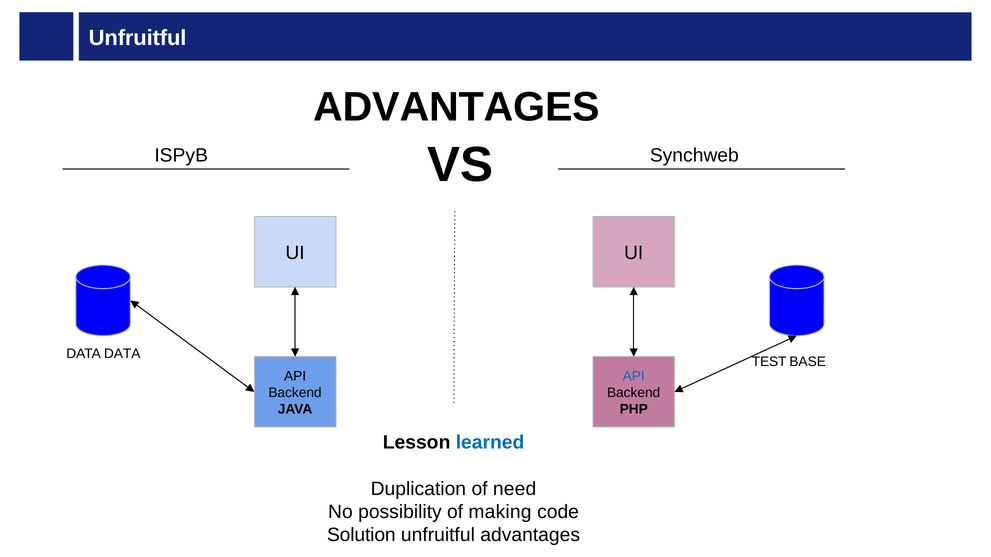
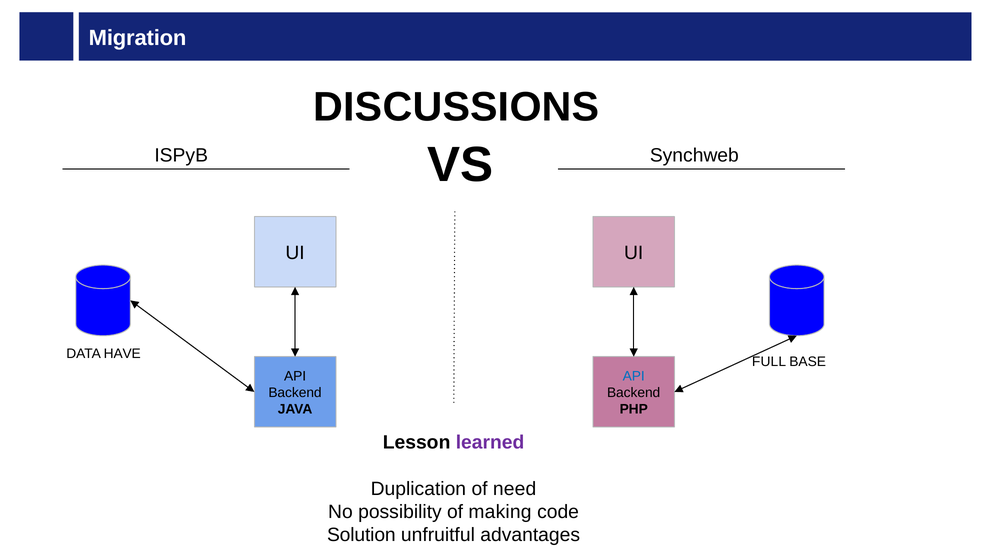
Unfruitful at (138, 38): Unfruitful -> Migration
ADVANTAGES at (457, 107): ADVANTAGES -> DISCUSSIONS
DATA DATA: DATA -> HAVE
TEST: TEST -> FULL
learned colour: blue -> purple
